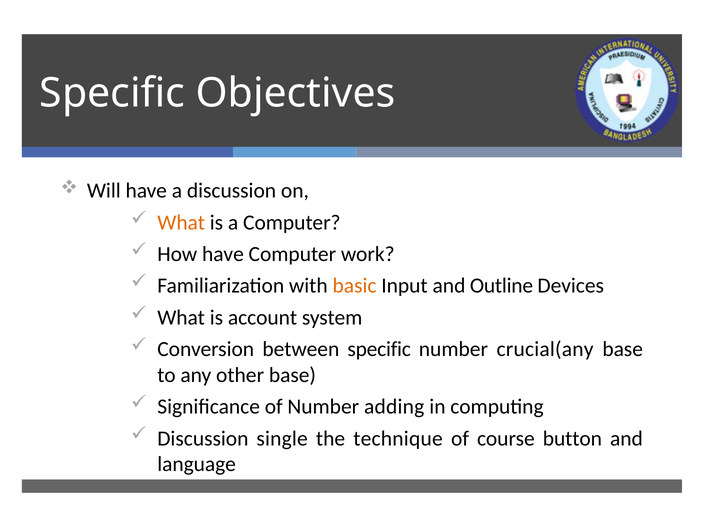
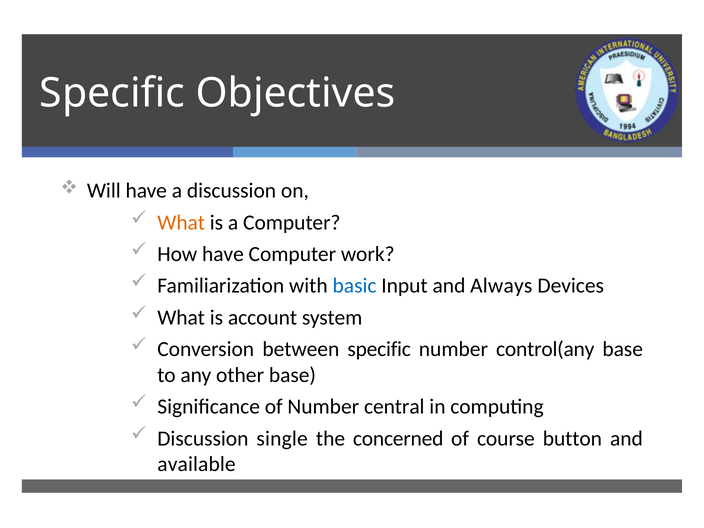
basic colour: orange -> blue
Outline: Outline -> Always
crucial(any: crucial(any -> control(any
adding: adding -> central
technique: technique -> concerned
language: language -> available
